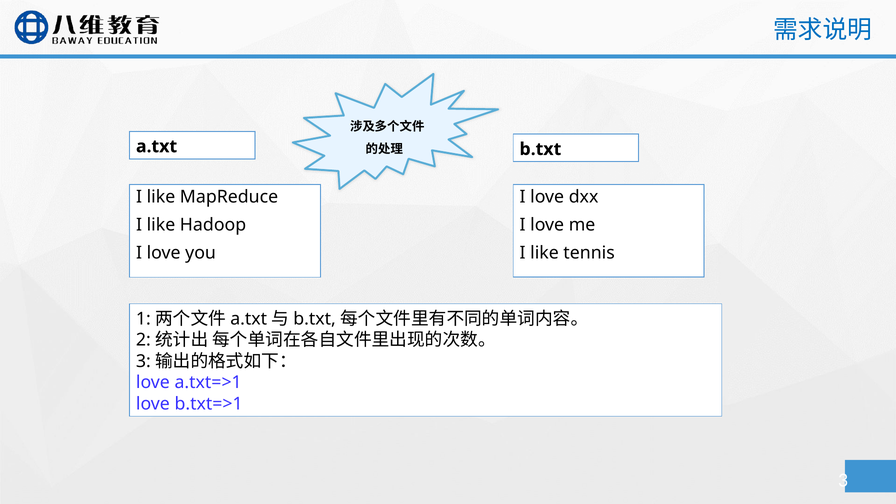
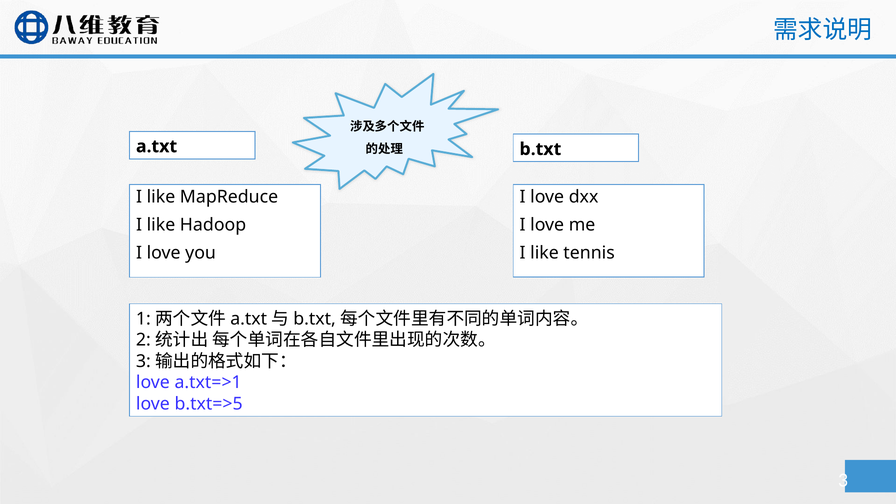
b.txt=>1: b.txt=>1 -> b.txt=>5
